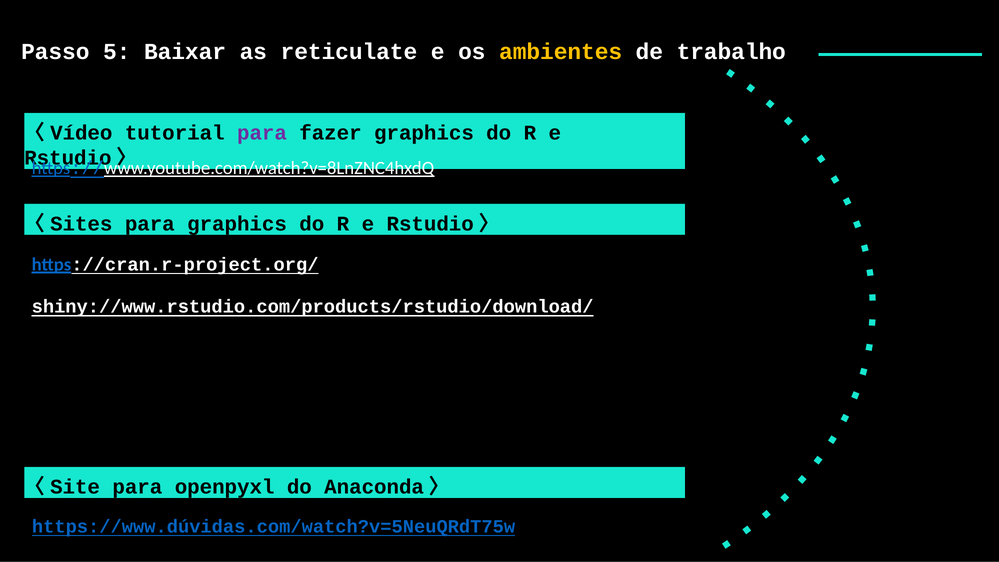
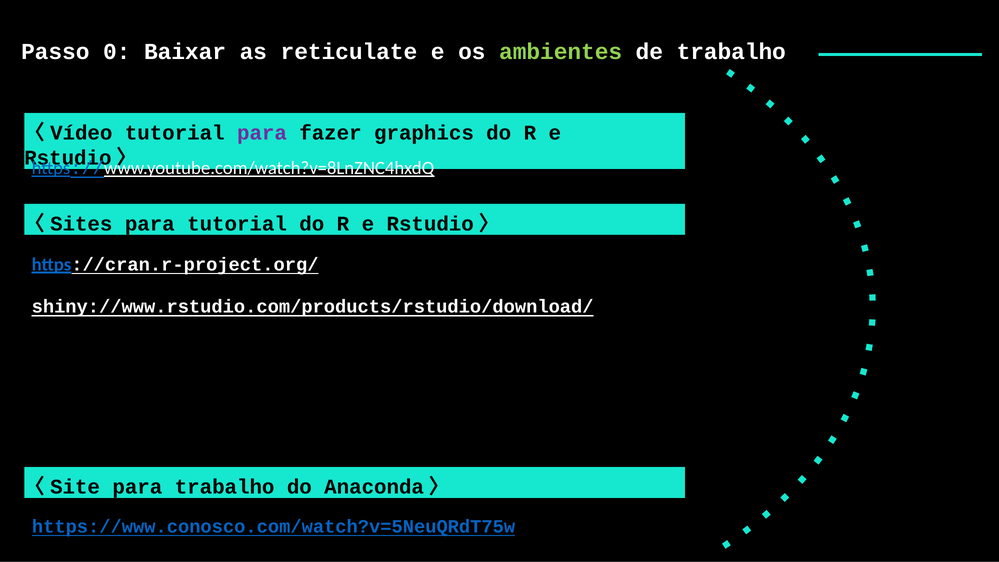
5: 5 -> 0
ambientes colour: yellow -> light green
para graphics: graphics -> tutorial
para openpyxl: openpyxl -> trabalho
https://www.dúvidas.com/watch?v=5NeuQRdT75w: https://www.dúvidas.com/watch?v=5NeuQRdT75w -> https://www.conosco.com/watch?v=5NeuQRdT75w
